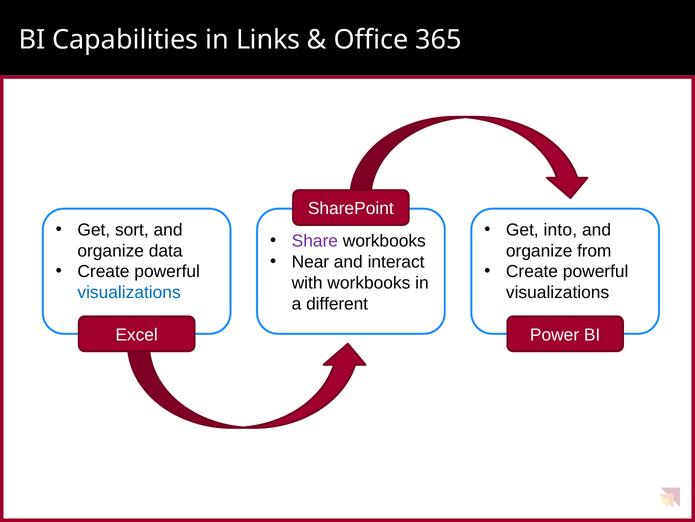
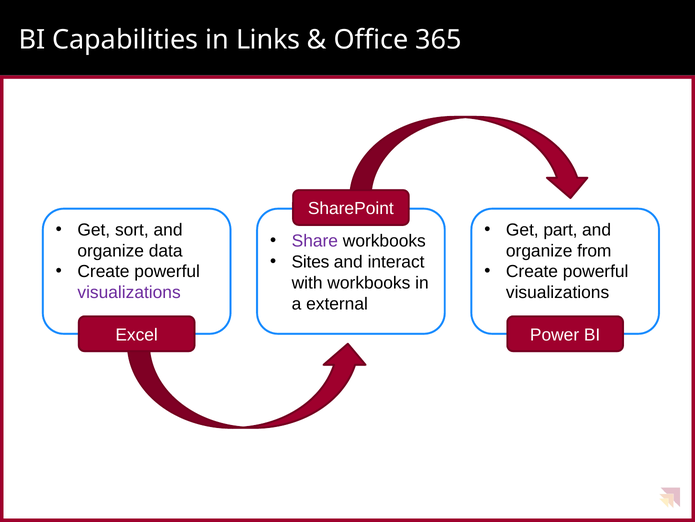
into: into -> part
Near: Near -> Sites
visualizations at (129, 292) colour: blue -> purple
different: different -> external
